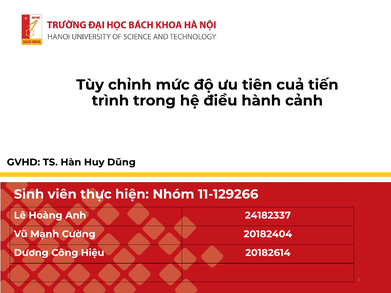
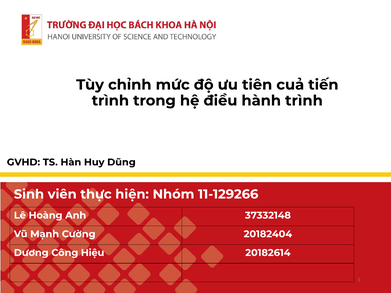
hành cảnh: cảnh -> trình
24182337: 24182337 -> 37332148
